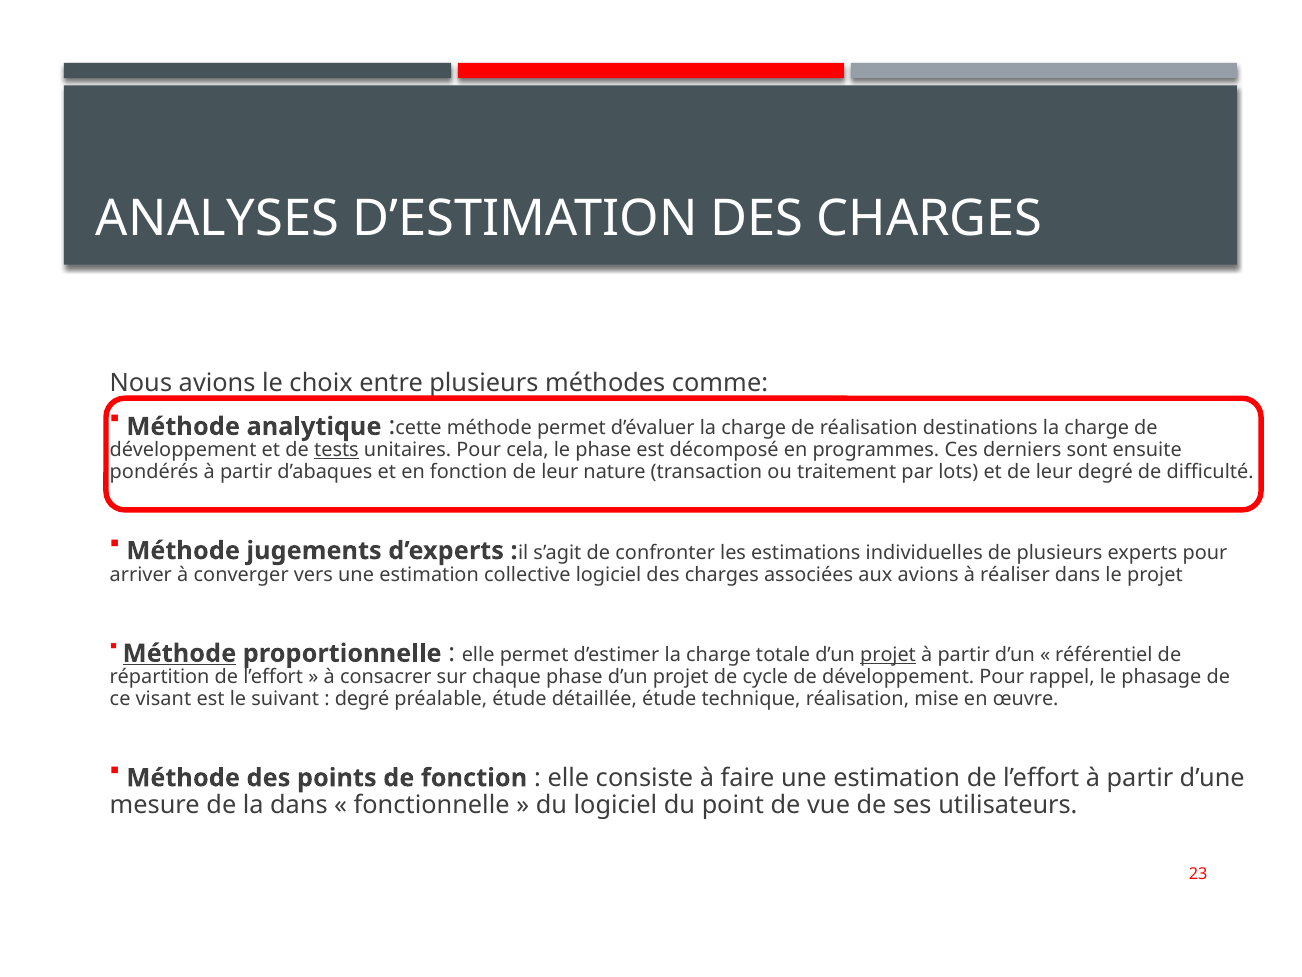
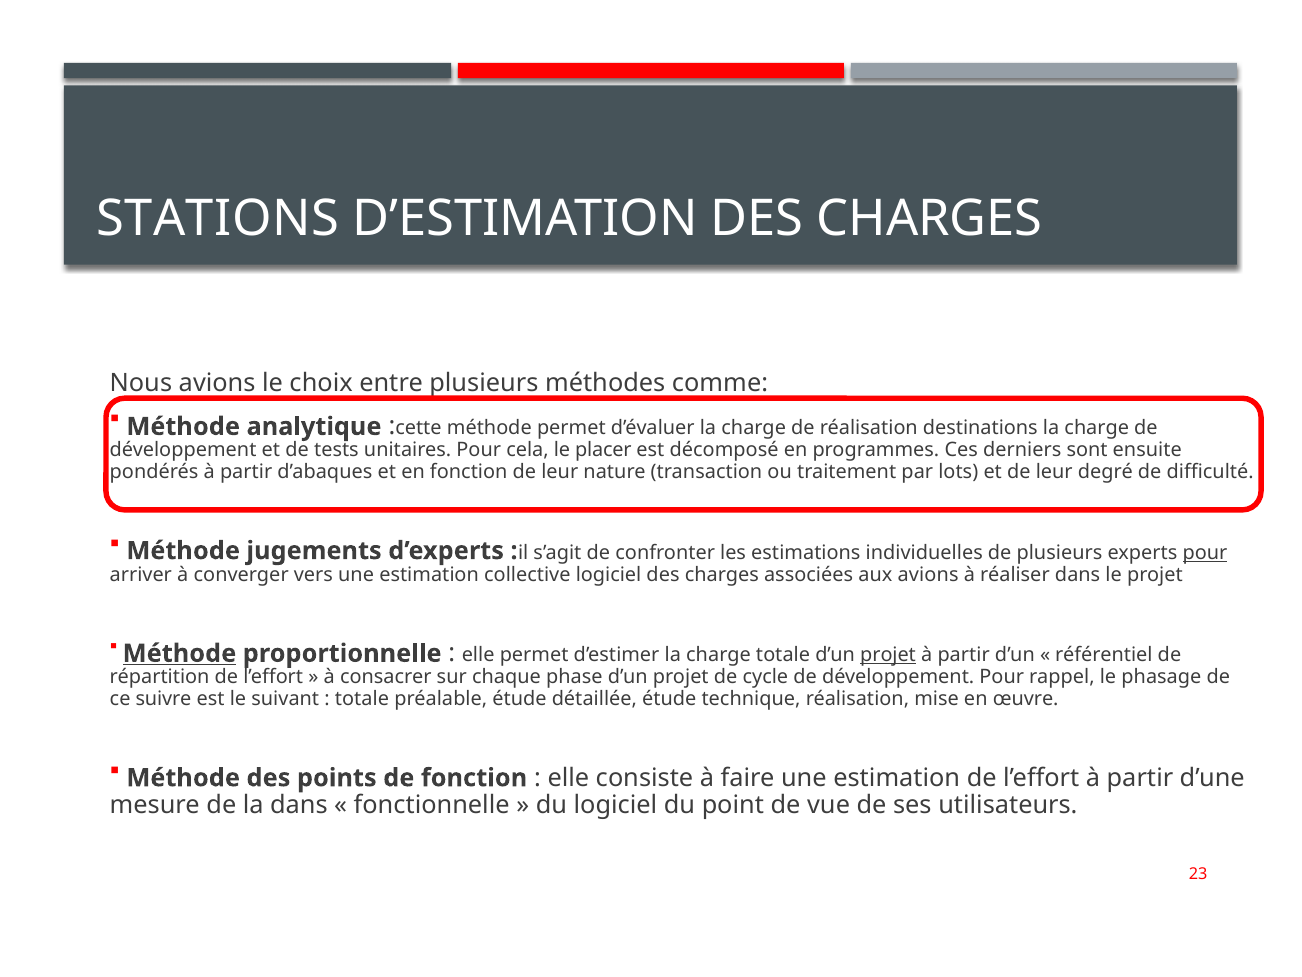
ANALYSES: ANALYSES -> STATIONS
tests underline: present -> none
le phase: phase -> placer
pour at (1205, 552) underline: none -> present
visant: visant -> suivre
degré at (362, 698): degré -> totale
